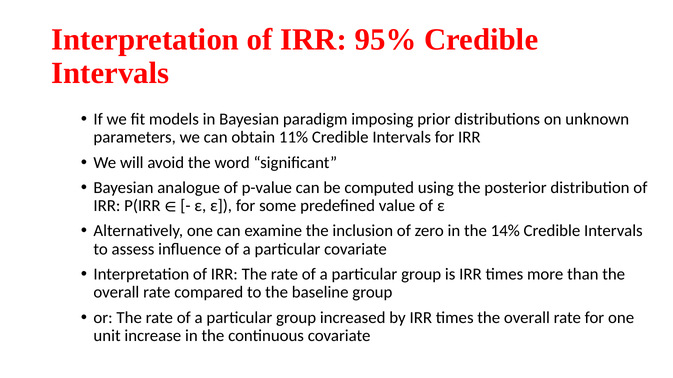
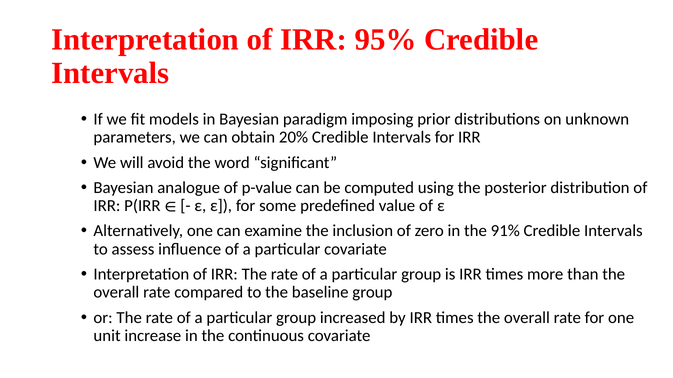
11%: 11% -> 20%
14%: 14% -> 91%
